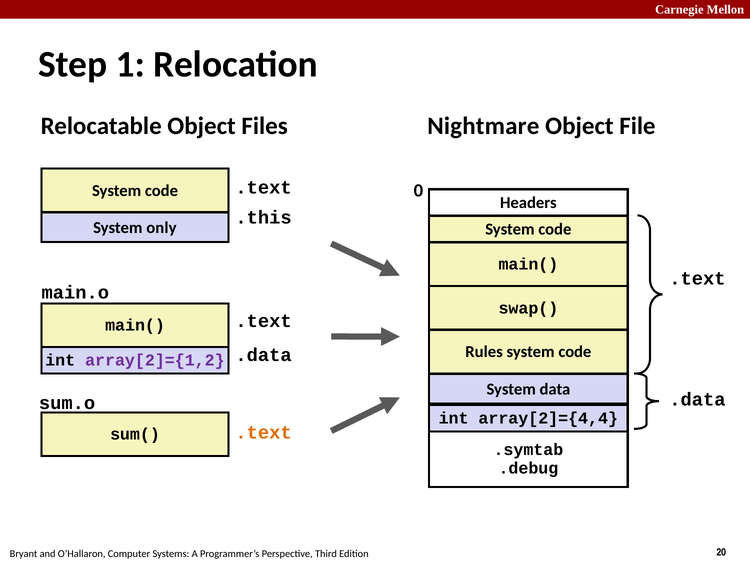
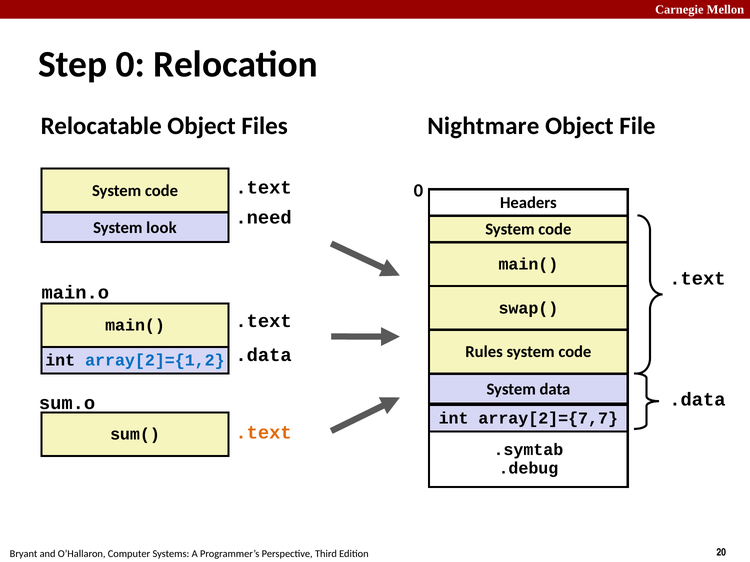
Step 1: 1 -> 0
.this: .this -> .need
only: only -> look
array[2]={1,2 colour: purple -> blue
array[2]={4,4: array[2]={4,4 -> array[2]={7,7
